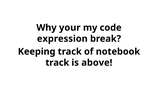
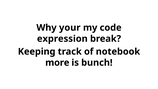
track at (57, 63): track -> more
above: above -> bunch
